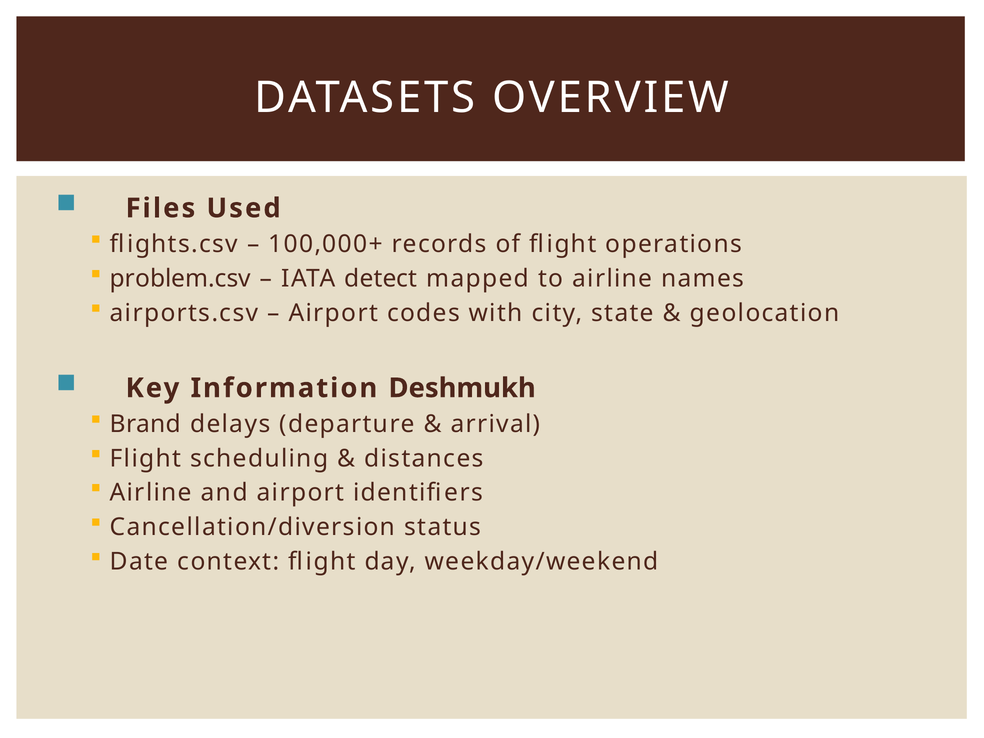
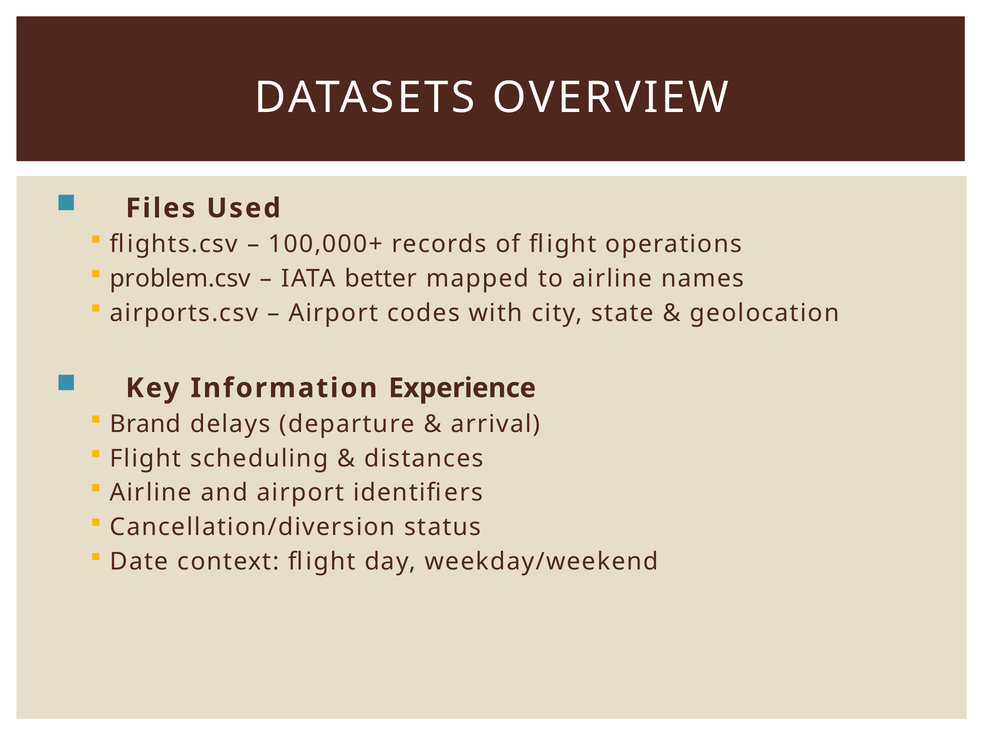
detect: detect -> better
Deshmukh: Deshmukh -> Experience
